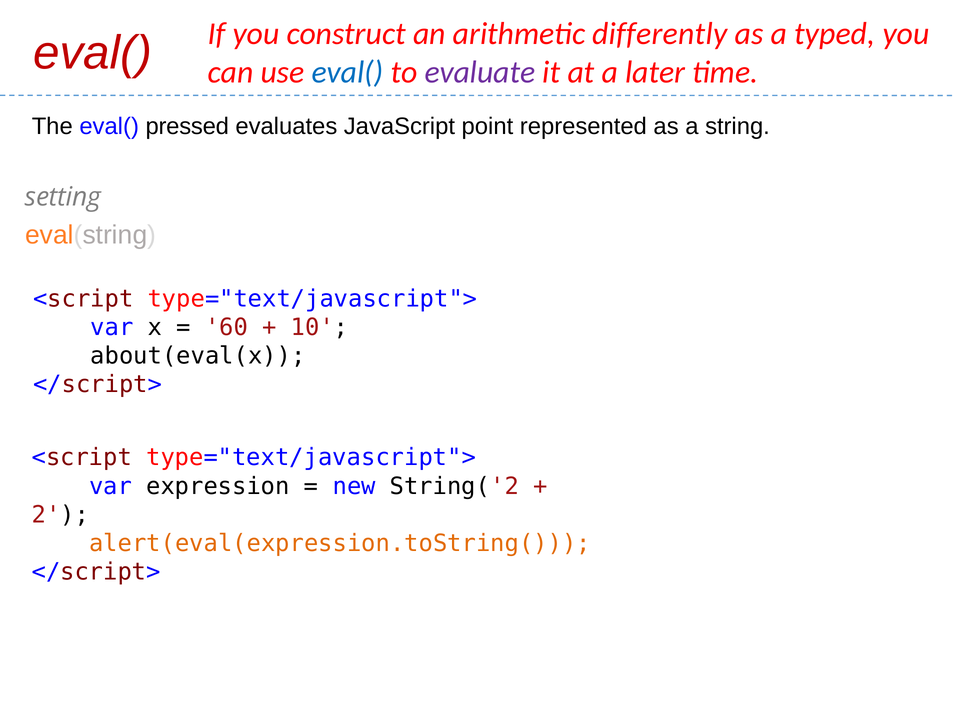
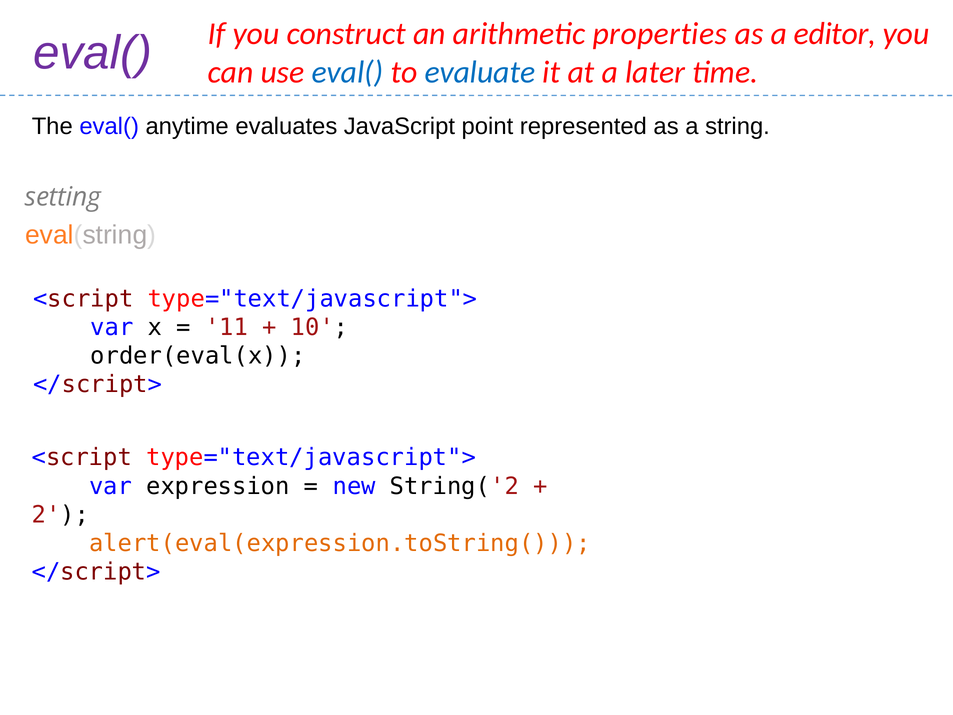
differently: differently -> properties
typed: typed -> editor
eval( at (93, 53) colour: red -> purple
evaluate colour: purple -> blue
pressed: pressed -> anytime
60: 60 -> 11
about(eval(x: about(eval(x -> order(eval(x
